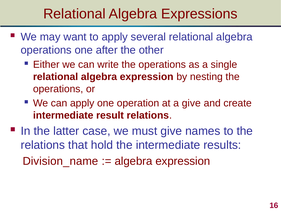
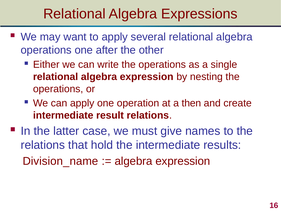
a give: give -> then
